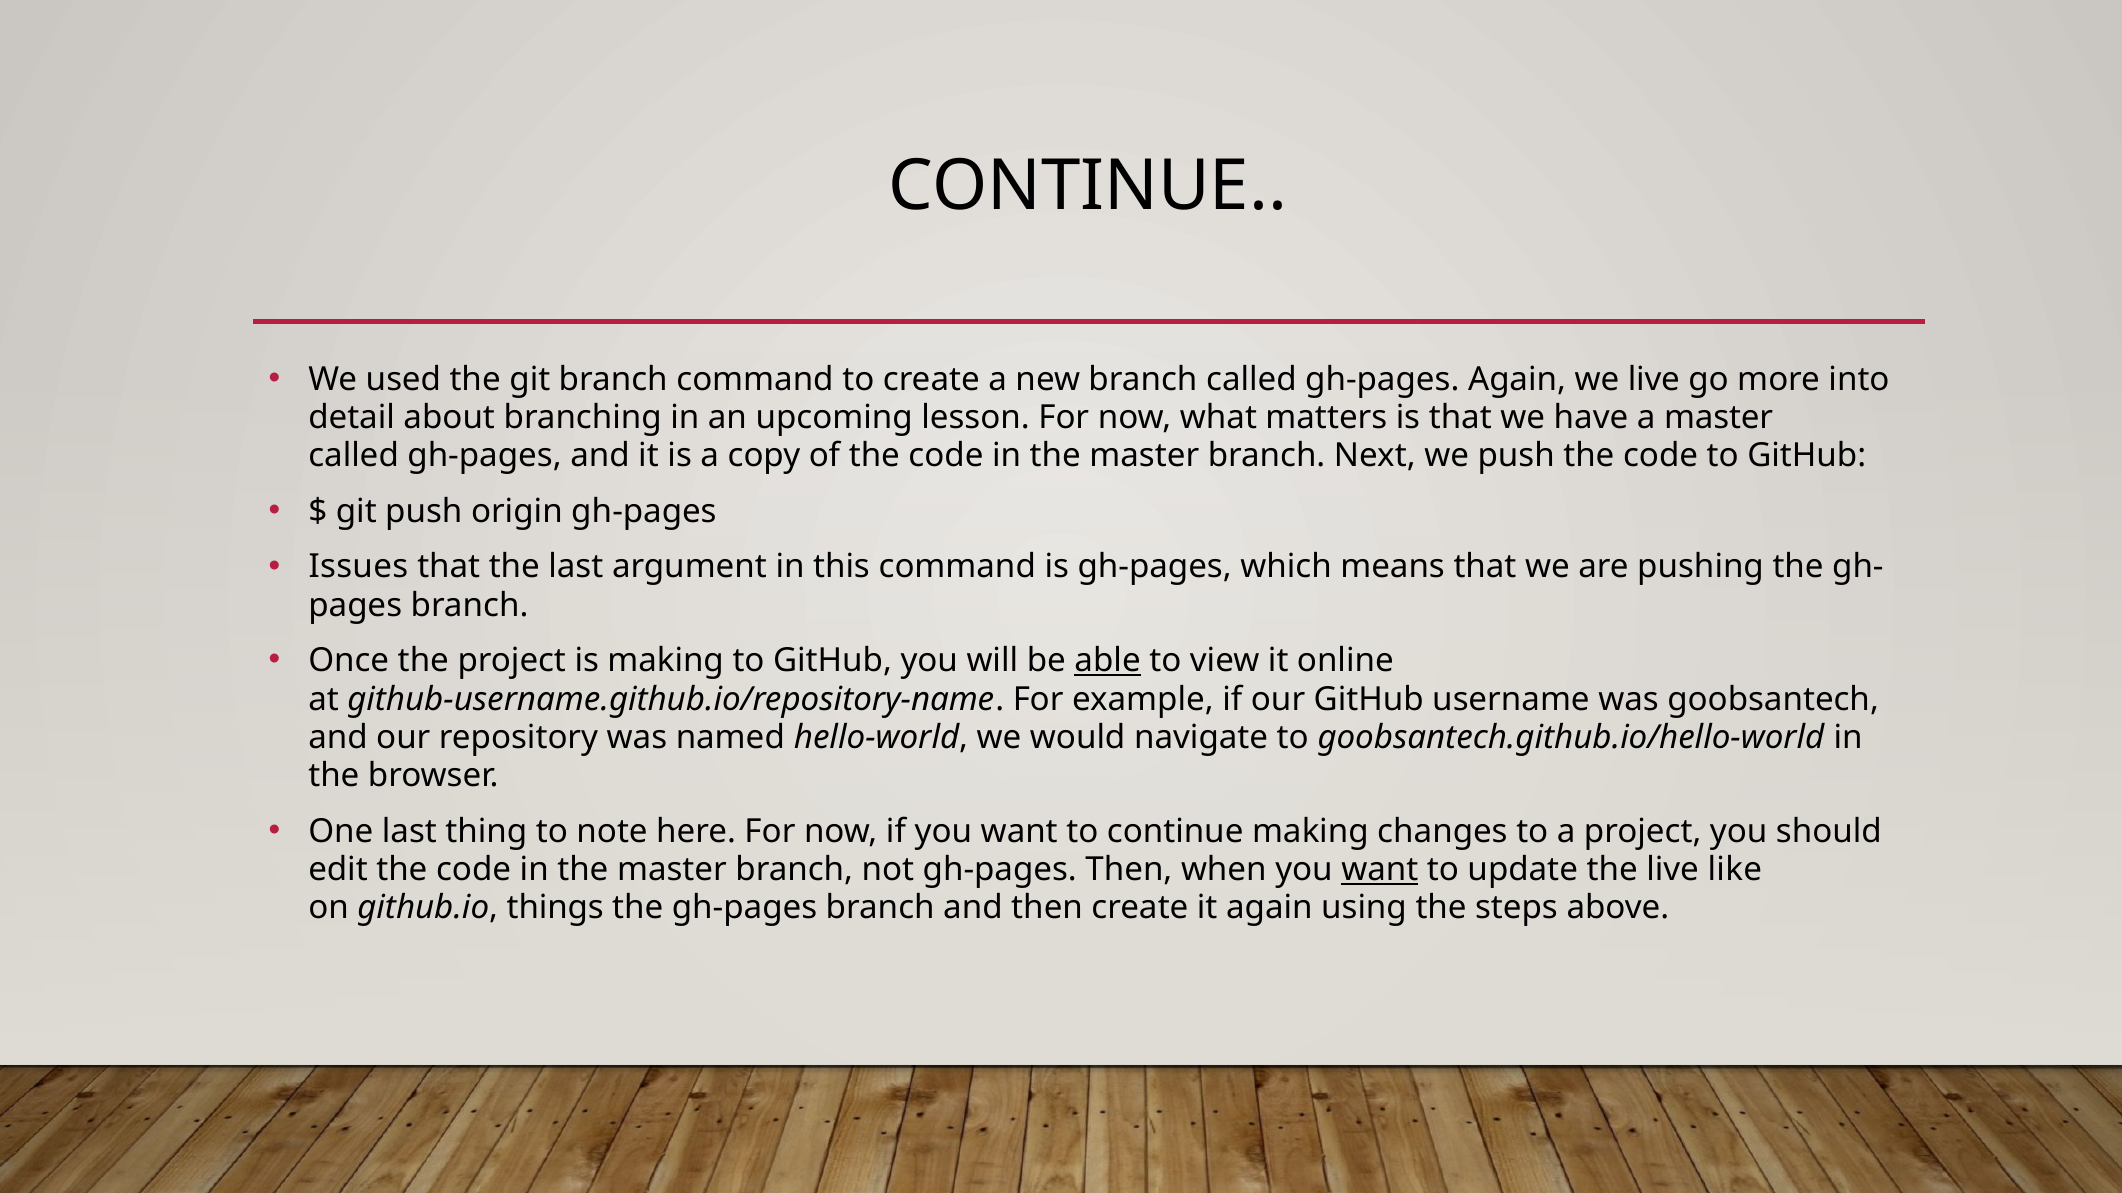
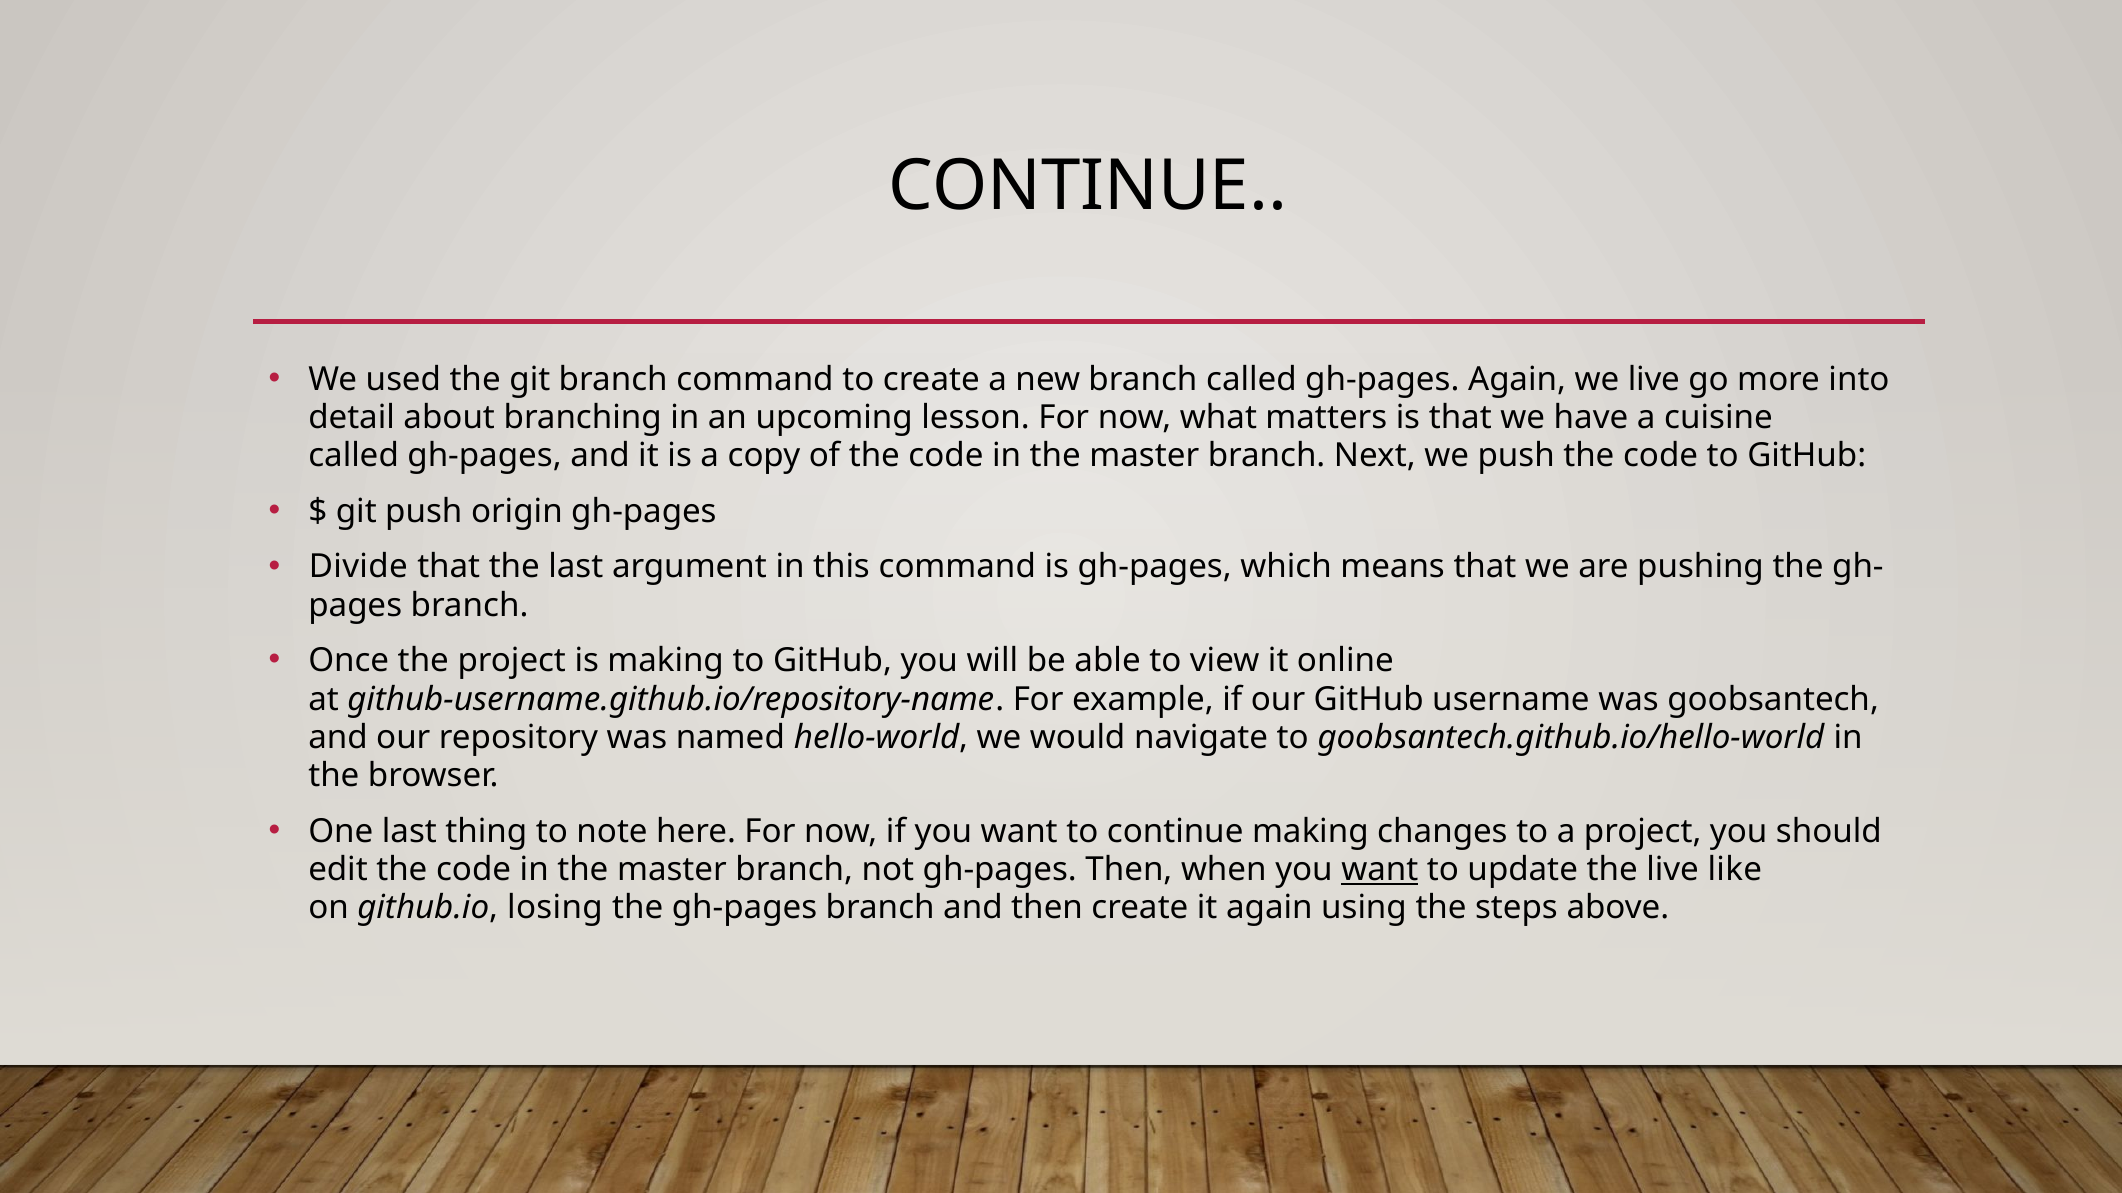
a master: master -> cuisine
Issues: Issues -> Divide
able underline: present -> none
things: things -> losing
